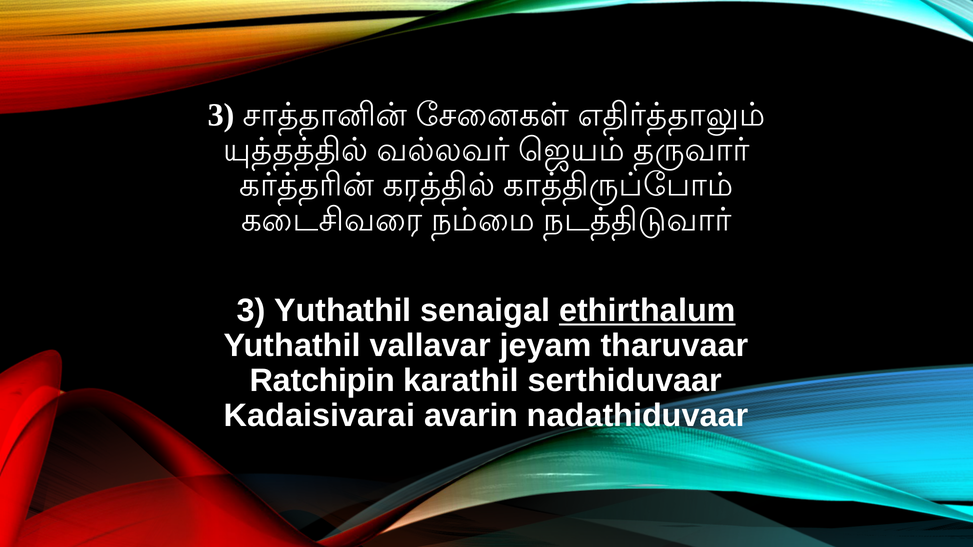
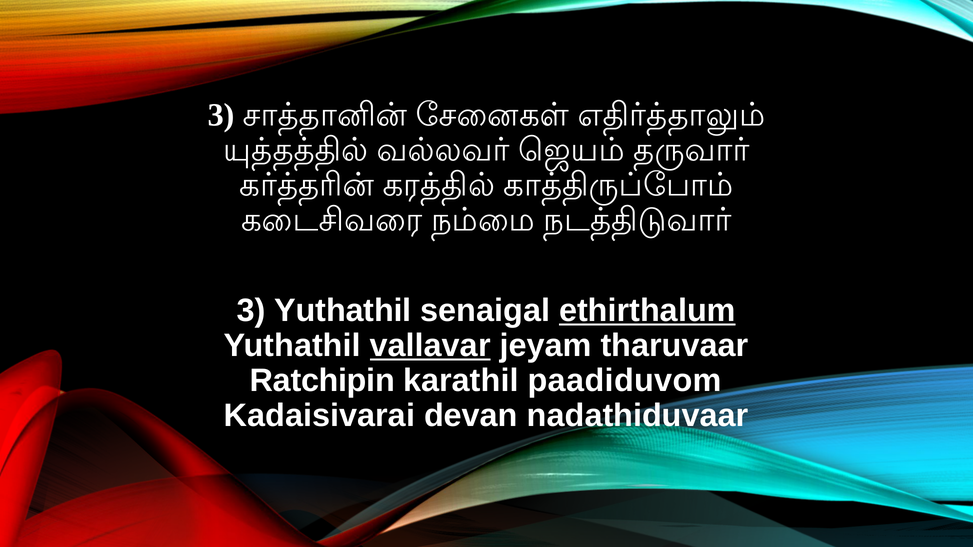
vallavar underline: none -> present
serthiduvaar: serthiduvaar -> paadiduvom
avarin: avarin -> devan
